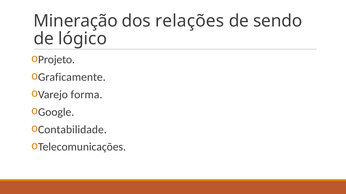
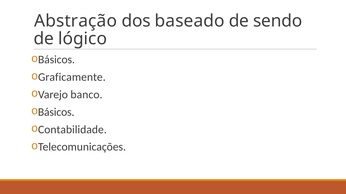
Mineração: Mineração -> Abstração
relações: relações -> baseado
Projeto at (56, 60): Projeto -> Básicos
forma: forma -> banco
Google at (56, 112): Google -> Básicos
